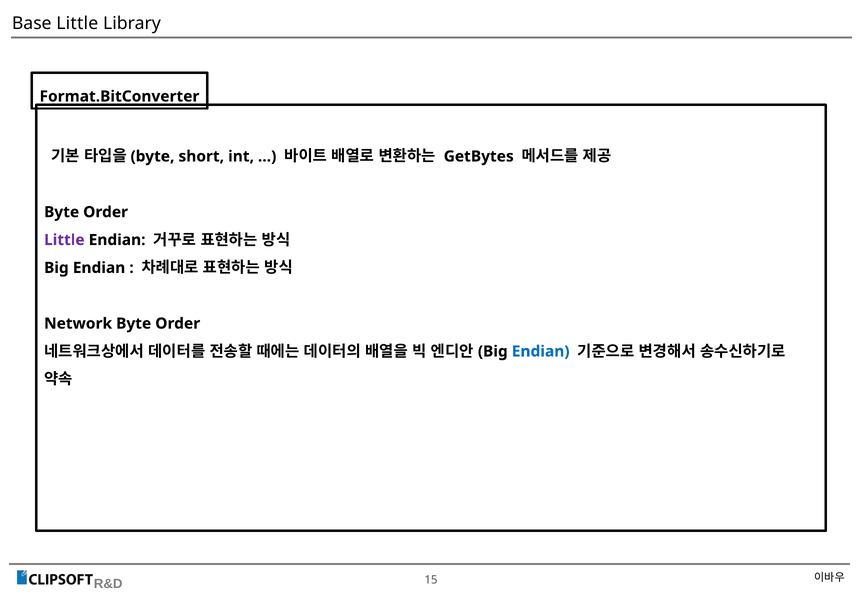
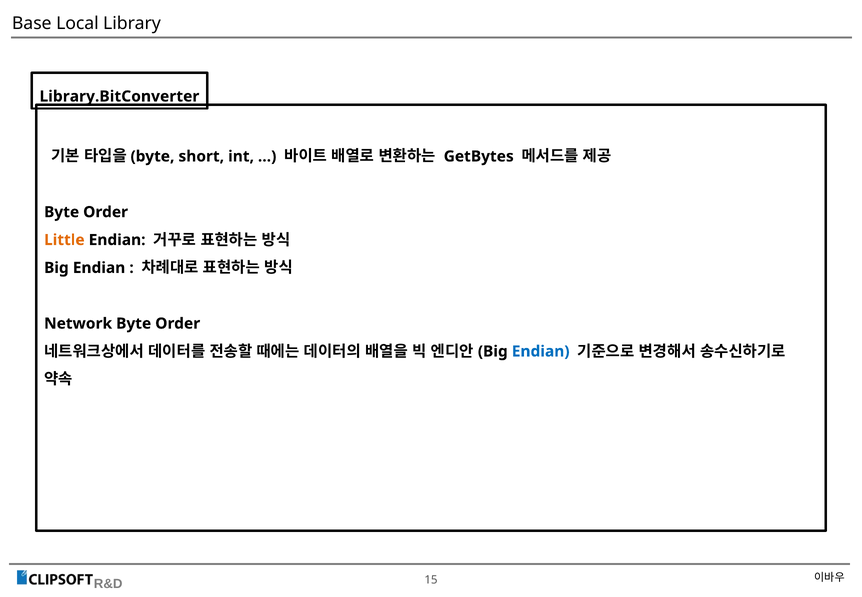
Base Little: Little -> Local
Format.BitConverter: Format.BitConverter -> Library.BitConverter
Little at (64, 240) colour: purple -> orange
